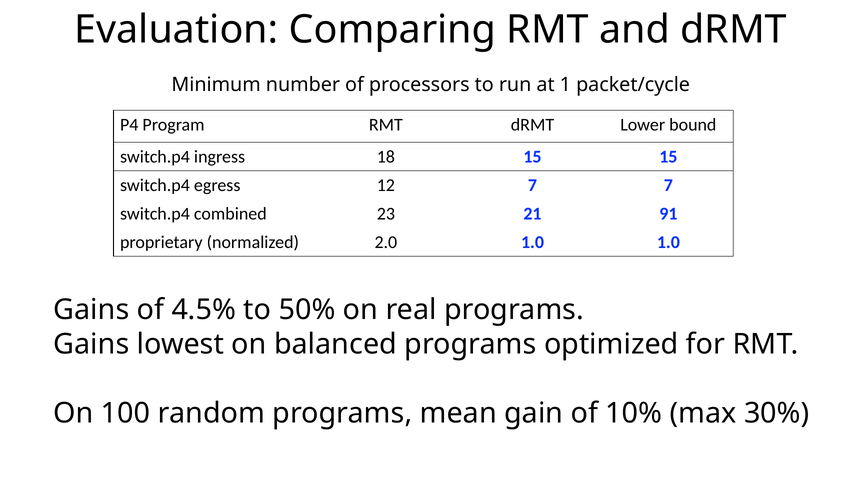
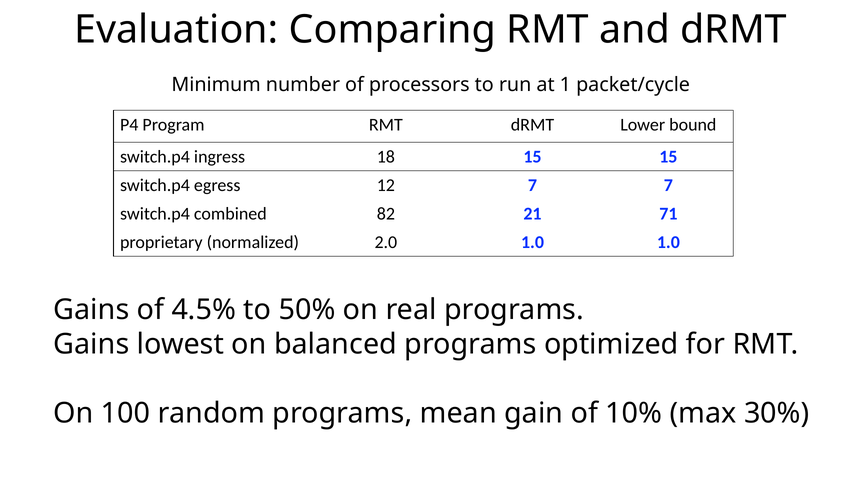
23: 23 -> 82
91: 91 -> 71
